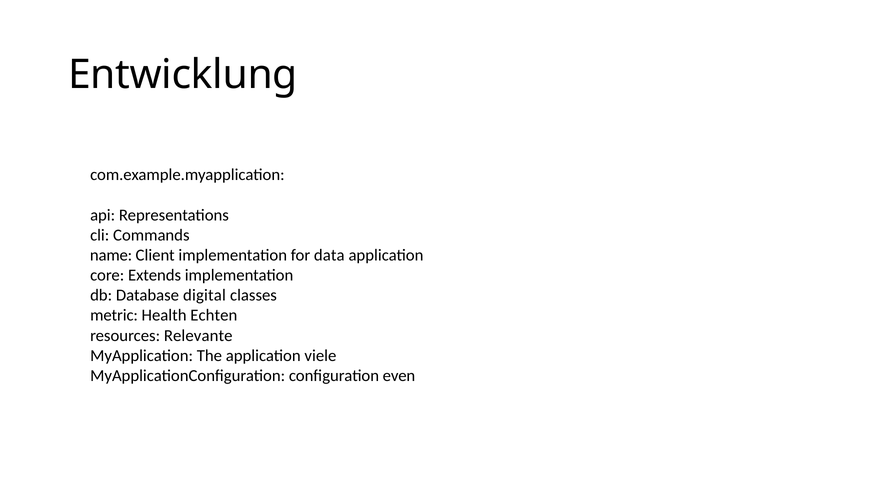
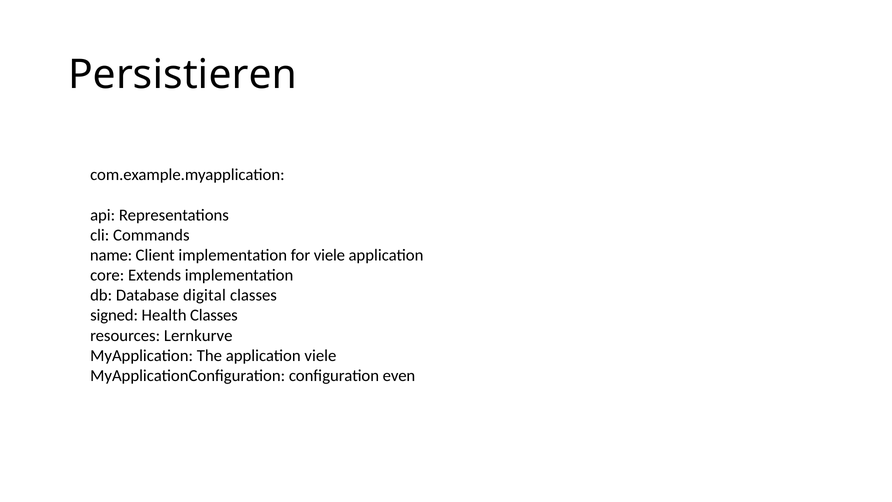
Entwicklung: Entwicklung -> Persistieren
for data: data -> viele
metric: metric -> signed
Health Echten: Echten -> Classes
Relevante: Relevante -> Lernkurve
